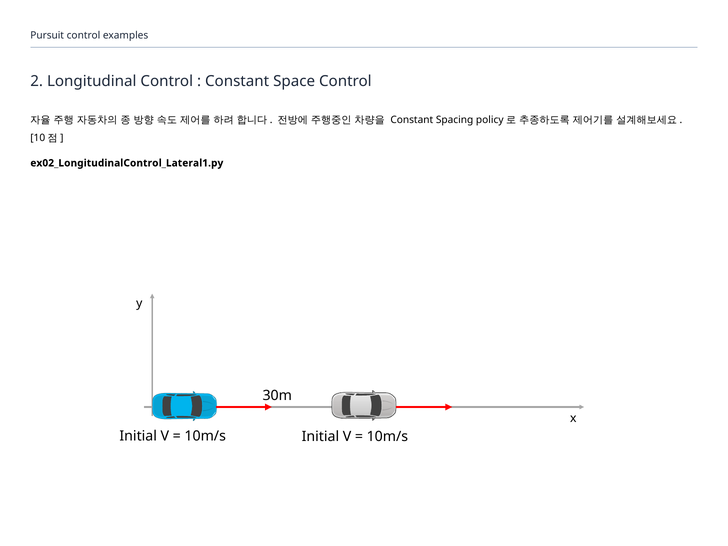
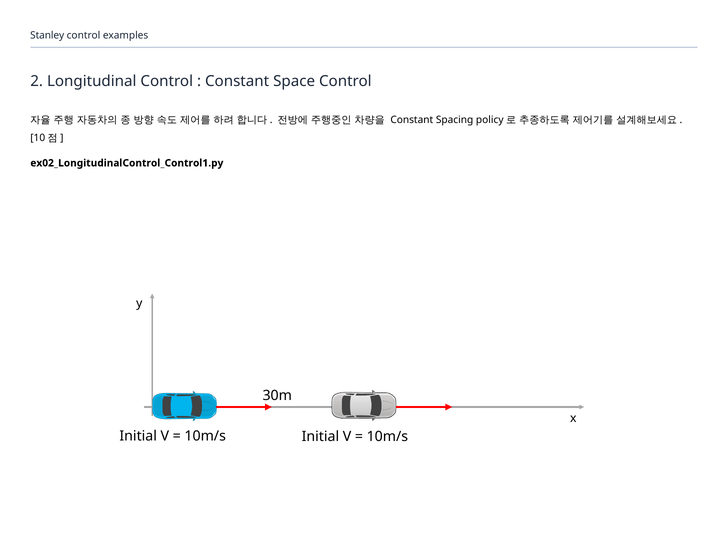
Pursuit: Pursuit -> Stanley
ex02_LongitudinalControl_Lateral1.py: ex02_LongitudinalControl_Lateral1.py -> ex02_LongitudinalControl_Control1.py
